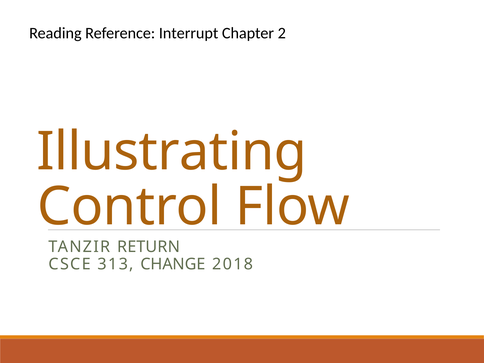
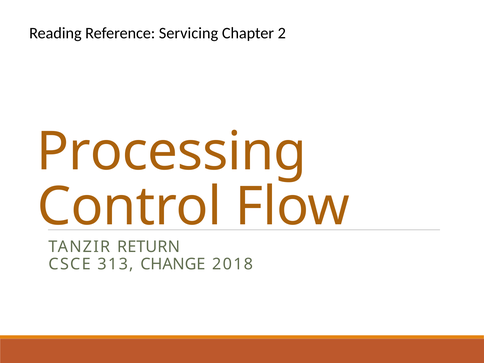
Interrupt: Interrupt -> Servicing
Illustrating: Illustrating -> Processing
